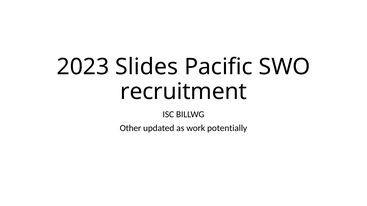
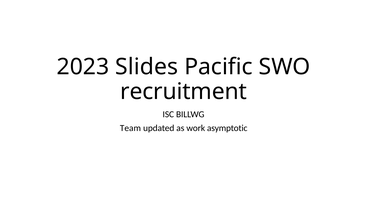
Other: Other -> Team
potentially: potentially -> asymptotic
